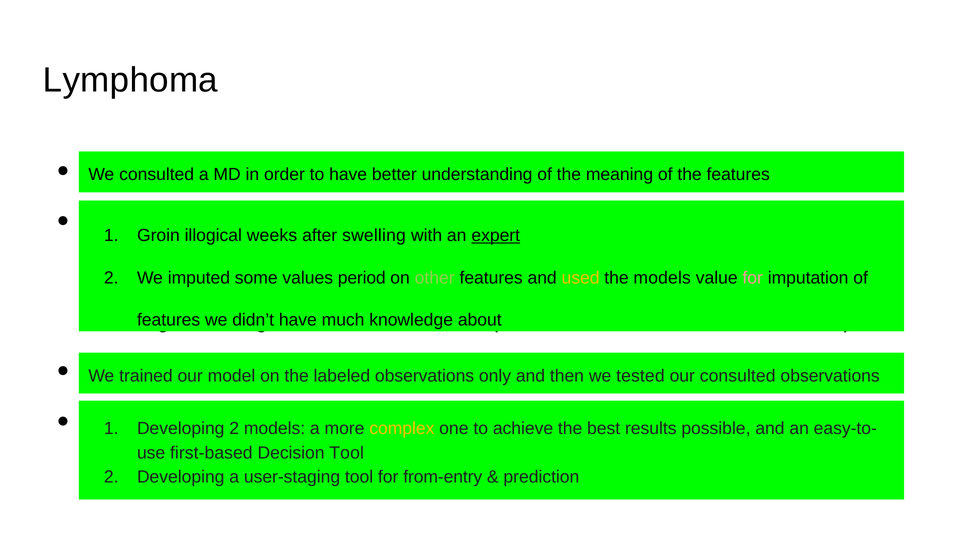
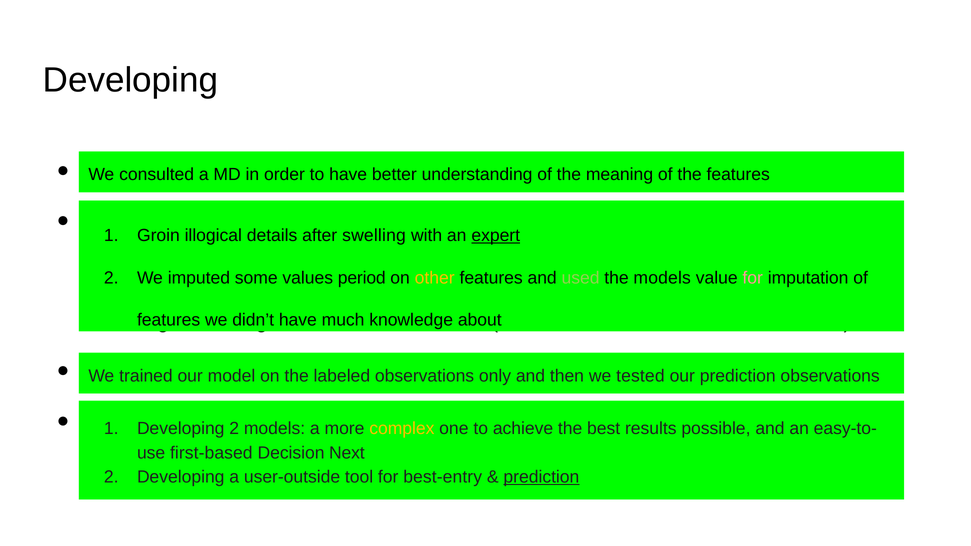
Lymphoma at (130, 80): Lymphoma -> Developing
weeks: weeks -> details
other colour: light green -> yellow
used colour: yellow -> light green
our consulted: consulted -> prediction
Decision Tool: Tool -> Next
user-staging: user-staging -> user-outside
from-entry: from-entry -> best-entry
prediction at (541, 477) underline: none -> present
